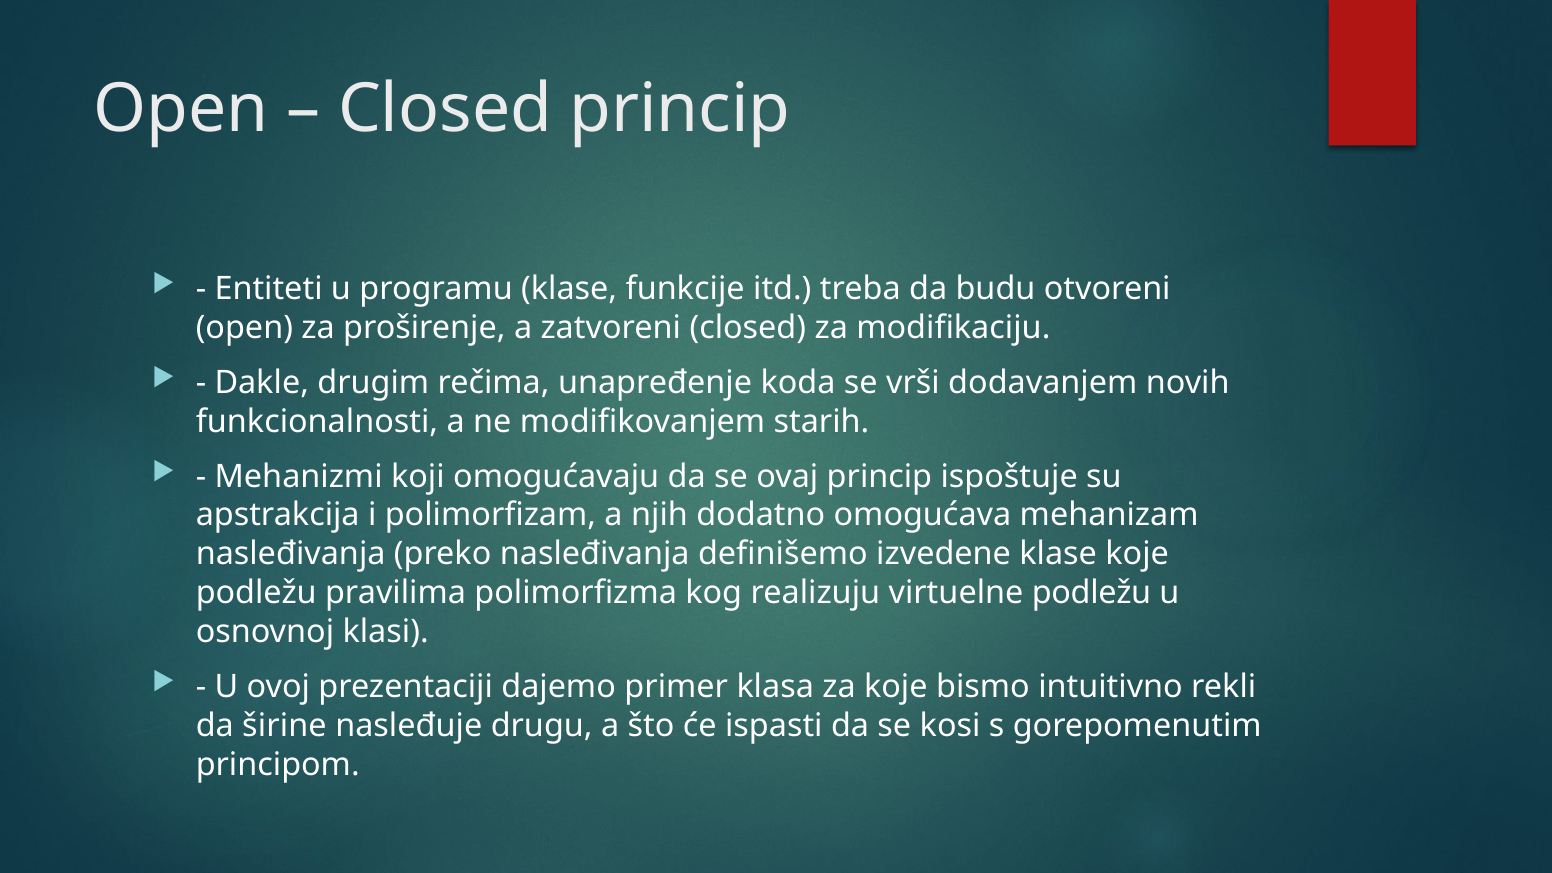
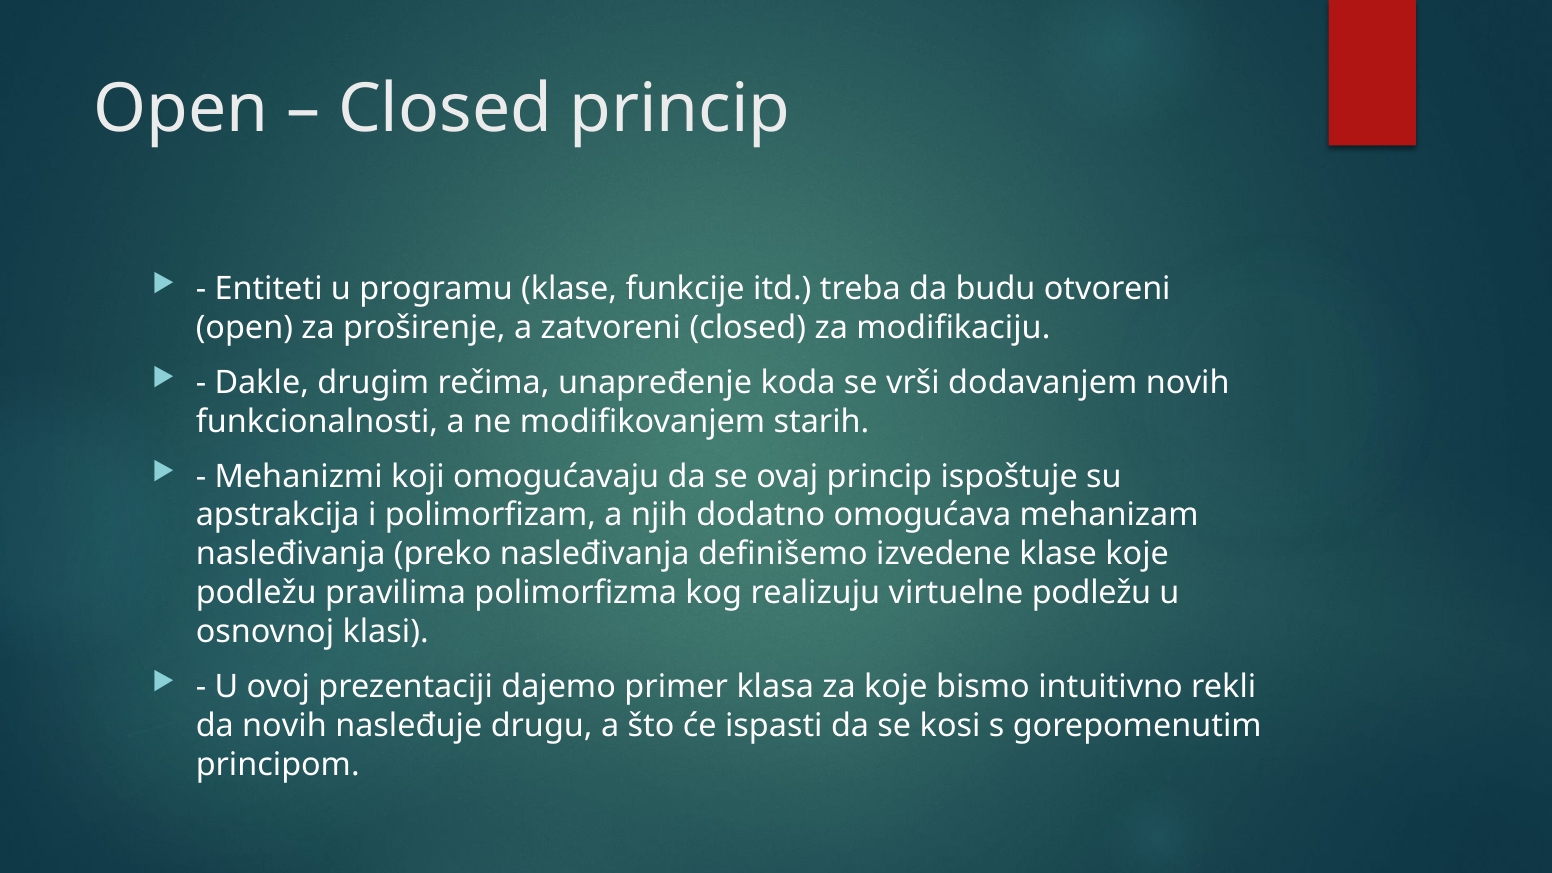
da širine: širine -> novih
